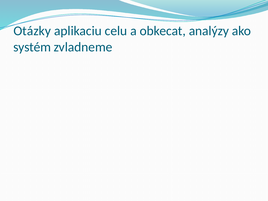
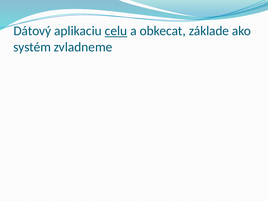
Otázky: Otázky -> Dátový
celu underline: none -> present
analýzy: analýzy -> základe
